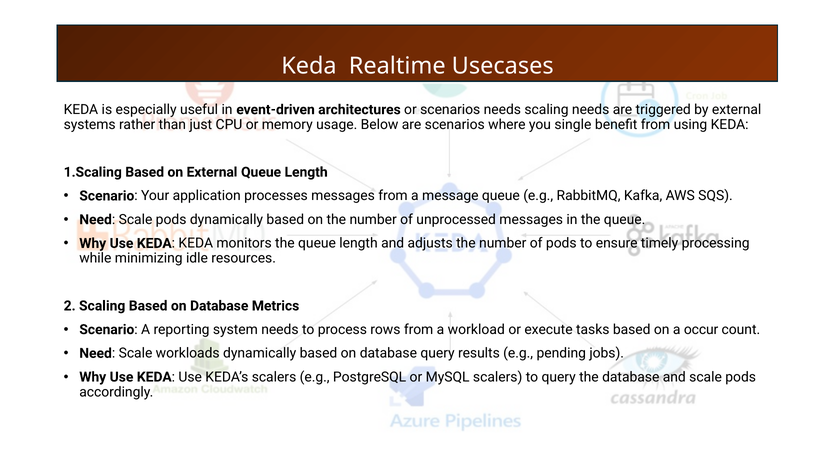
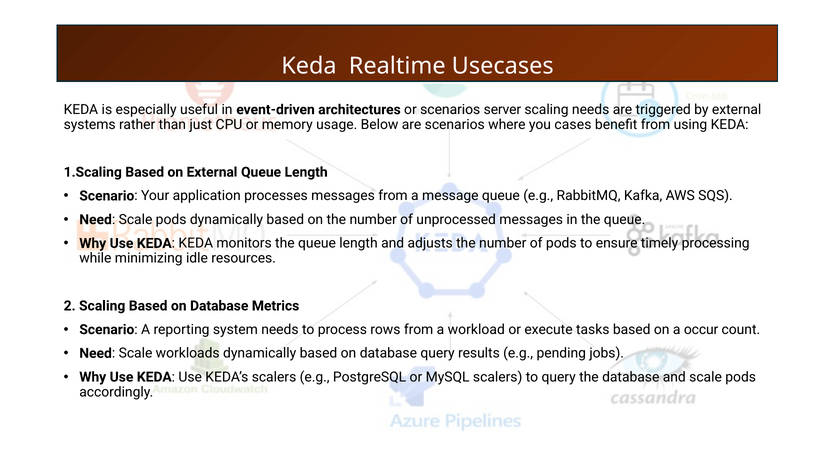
scenarios needs: needs -> server
single: single -> cases
